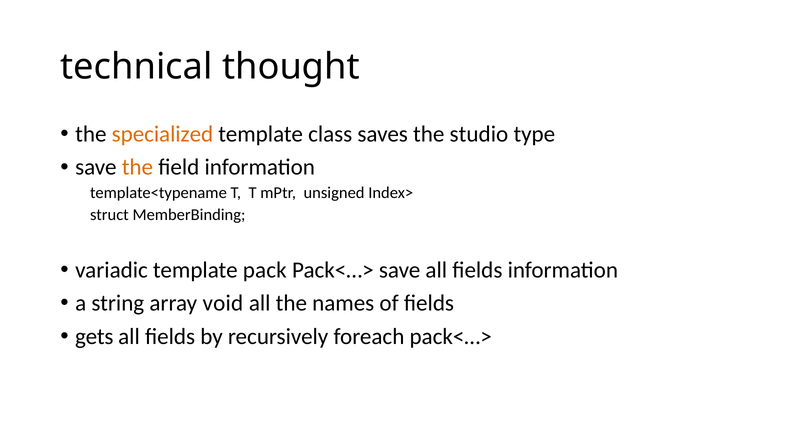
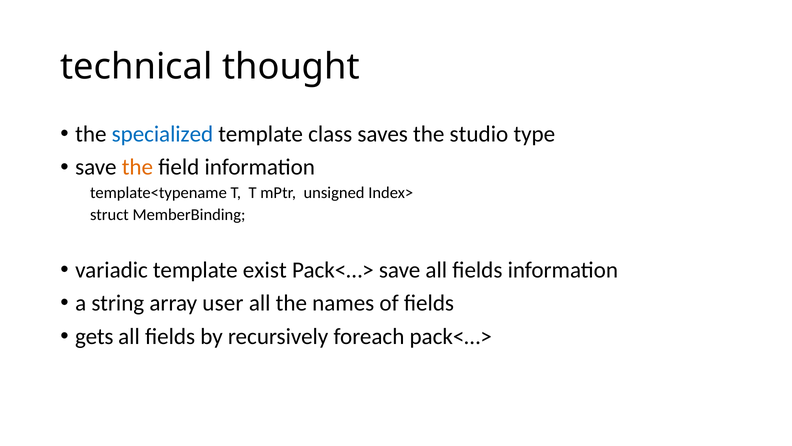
specialized colour: orange -> blue
pack: pack -> exist
void: void -> user
